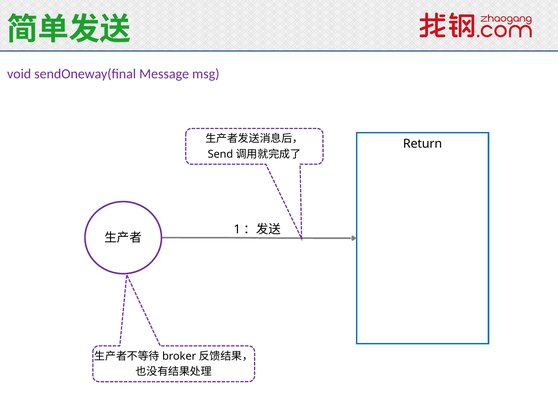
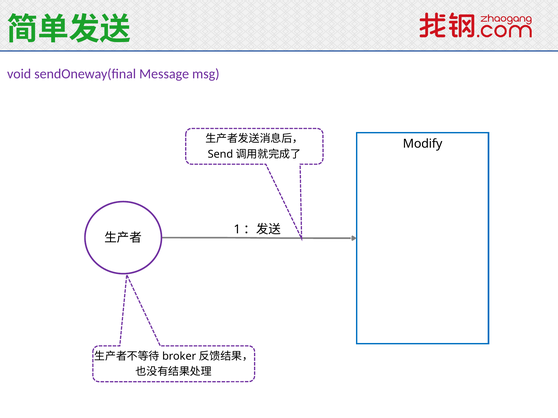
Return: Return -> Modify
